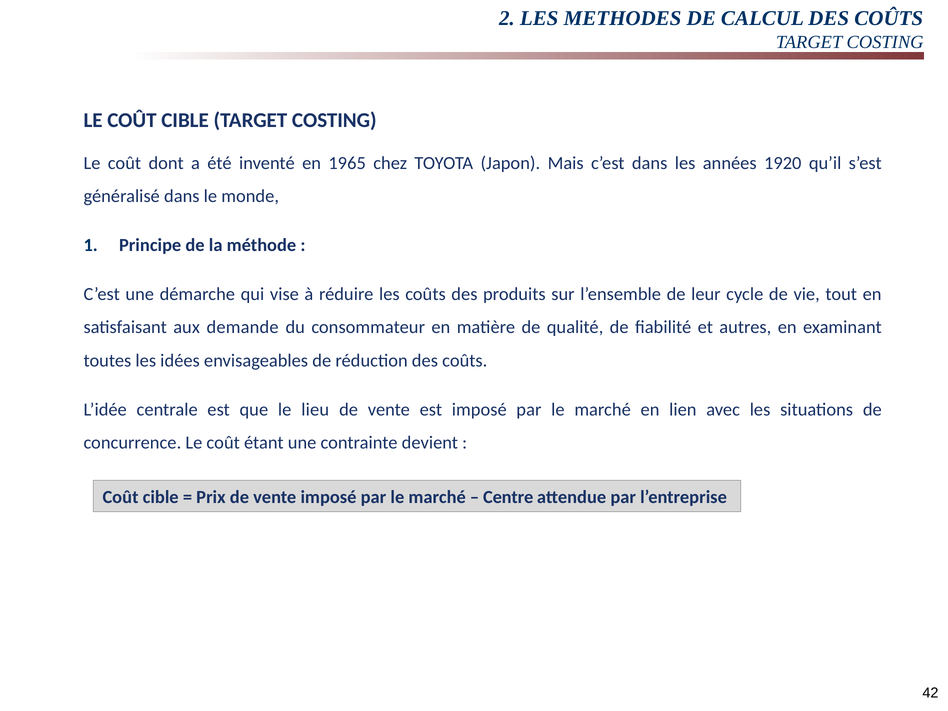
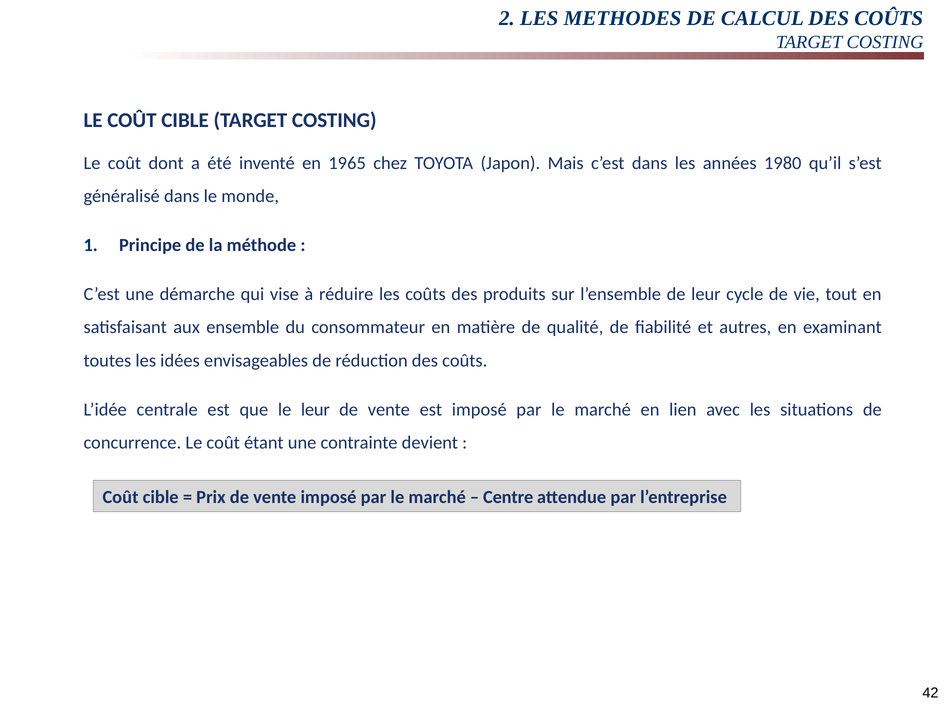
1920: 1920 -> 1980
demande: demande -> ensemble
le lieu: lieu -> leur
